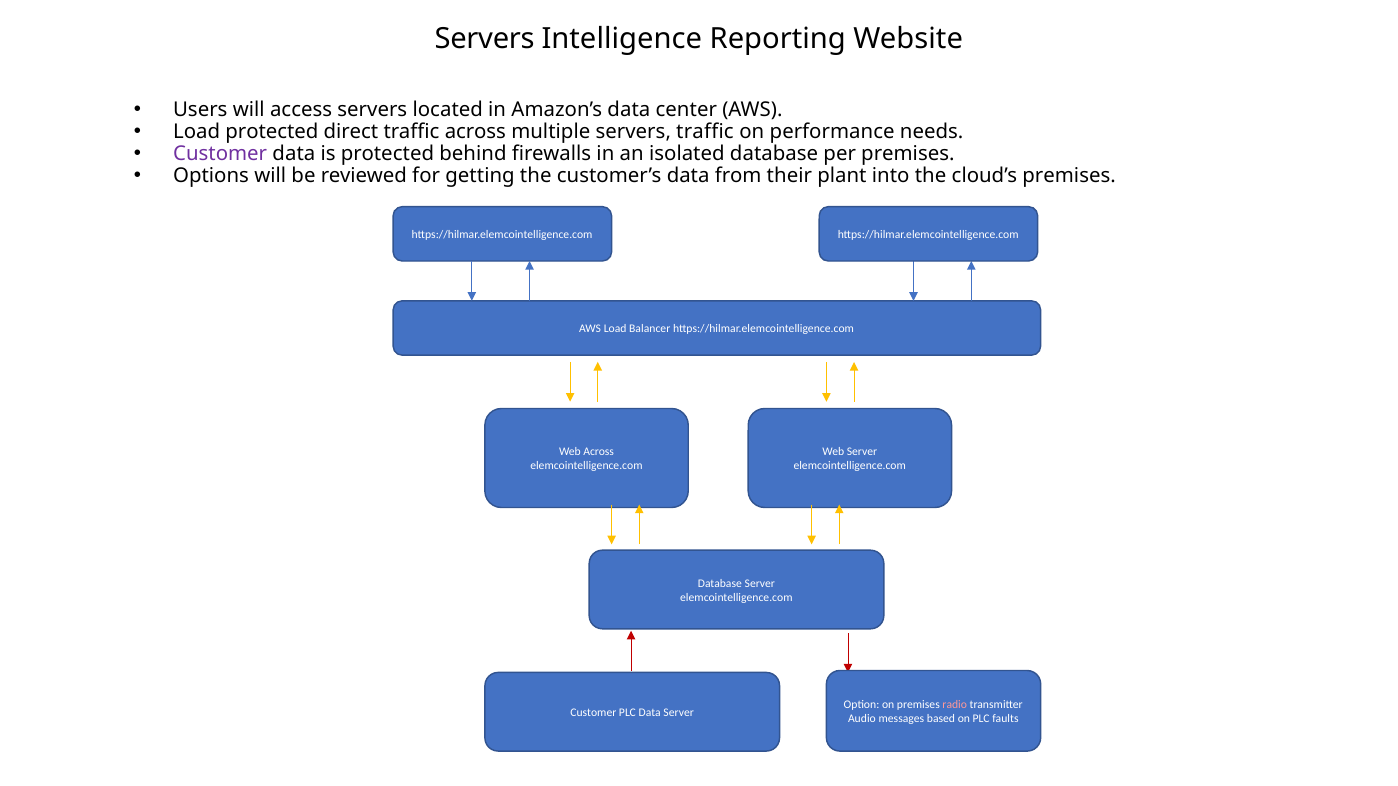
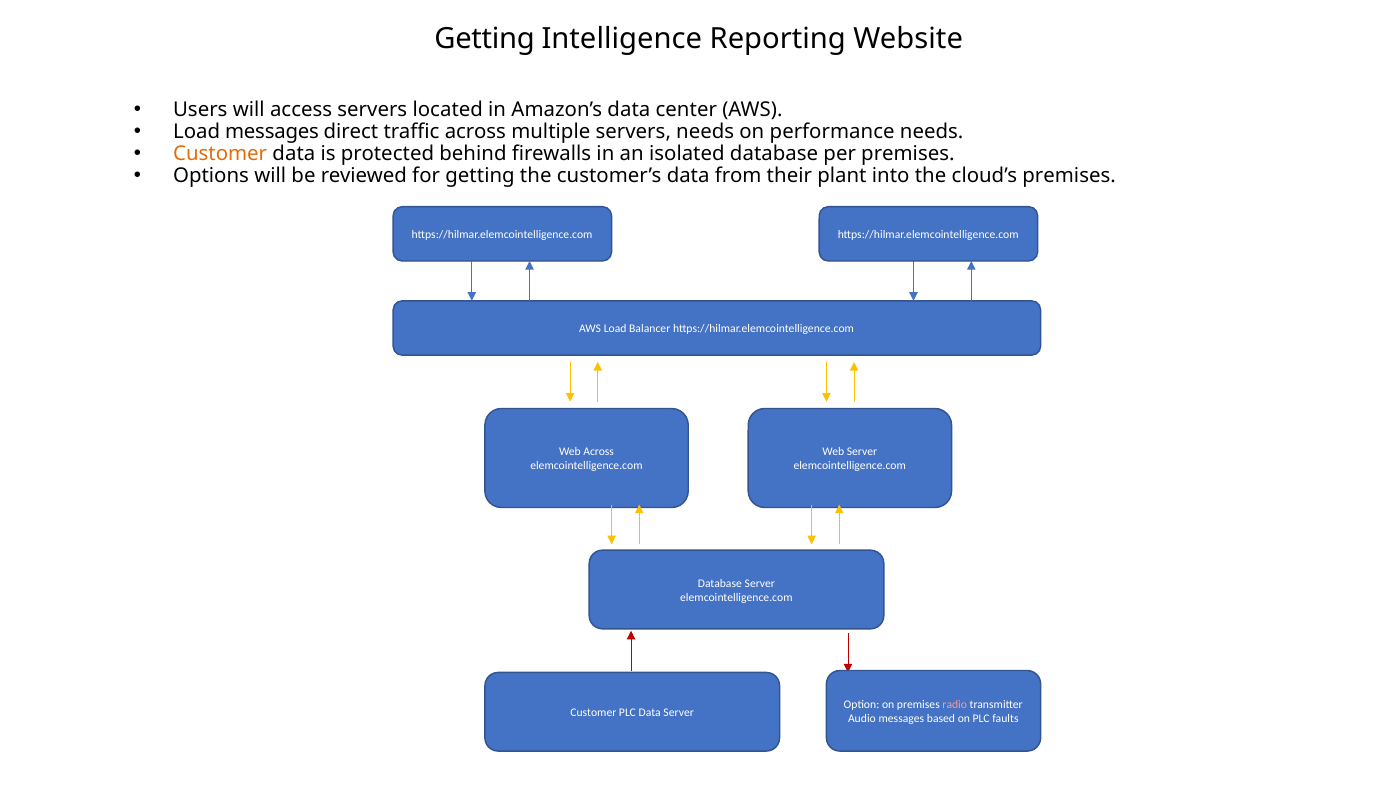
Servers at (485, 39): Servers -> Getting
Load protected: protected -> messages
servers traffic: traffic -> needs
Customer at (220, 154) colour: purple -> orange
